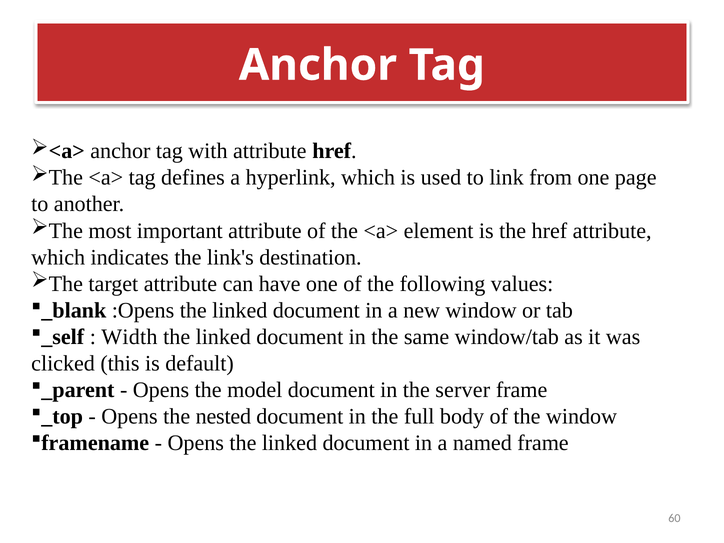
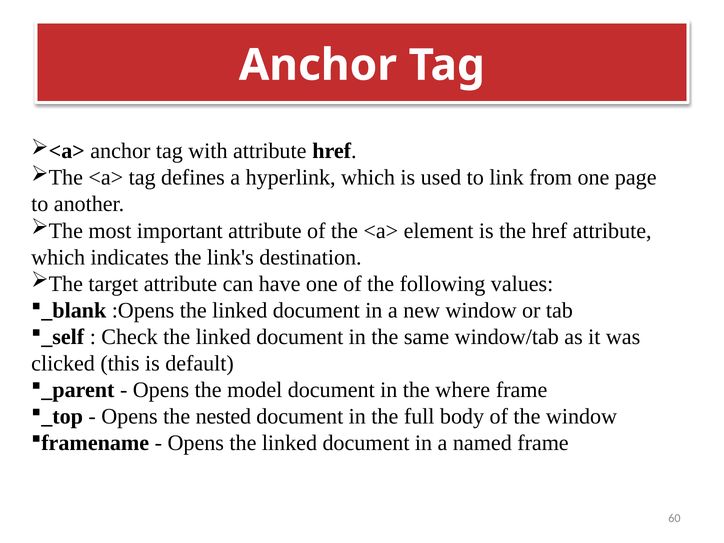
Width: Width -> Check
server: server -> where
